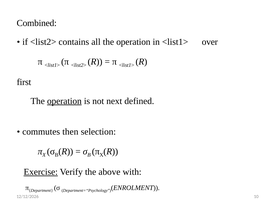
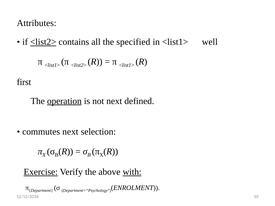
Combined: Combined -> Attributes
<list2> at (43, 42) underline: none -> present
all the operation: operation -> specified
over: over -> well
commutes then: then -> next
with underline: none -> present
